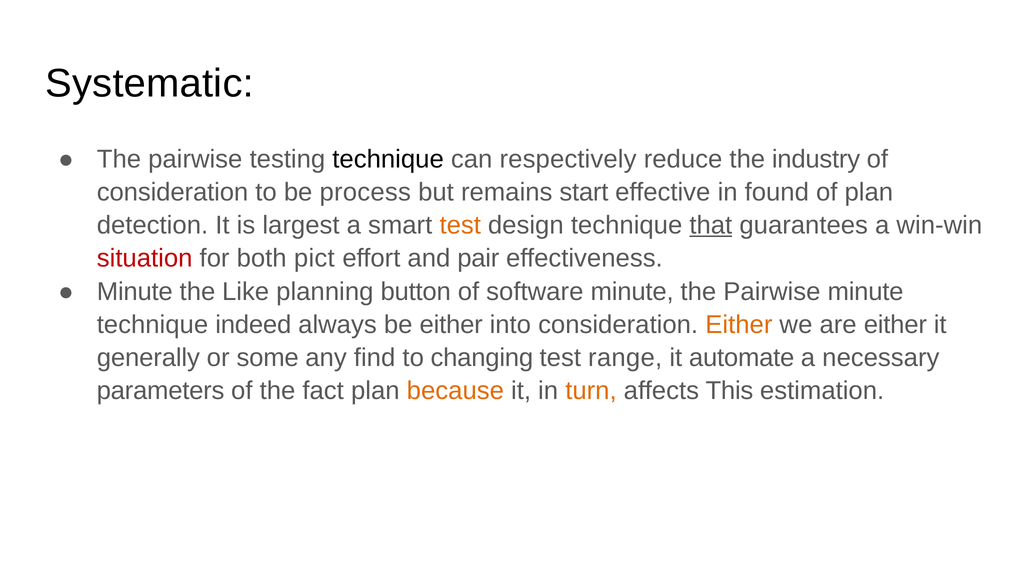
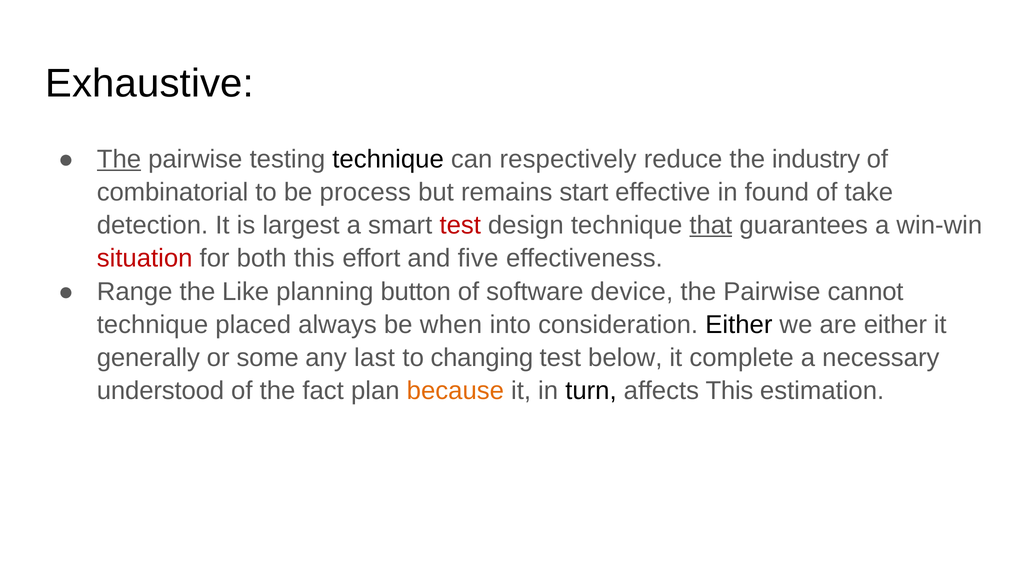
Systematic: Systematic -> Exhaustive
The at (119, 159) underline: none -> present
consideration at (173, 192): consideration -> combinatorial
of plan: plan -> take
test at (460, 225) colour: orange -> red
both pict: pict -> this
pair: pair -> five
Minute at (135, 292): Minute -> Range
software minute: minute -> device
Pairwise minute: minute -> cannot
indeed: indeed -> placed
be either: either -> when
Either at (739, 325) colour: orange -> black
find: find -> last
range: range -> below
automate: automate -> complete
parameters: parameters -> understood
turn colour: orange -> black
